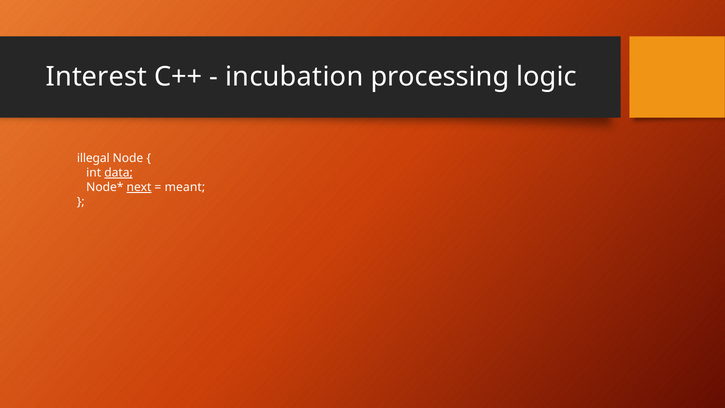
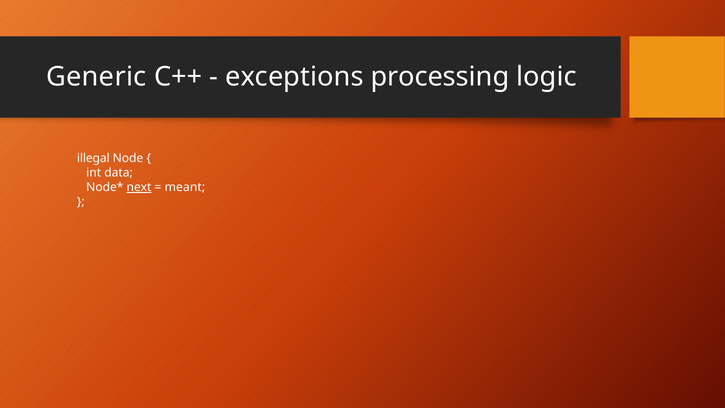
Interest: Interest -> Generic
incubation: incubation -> exceptions
data underline: present -> none
